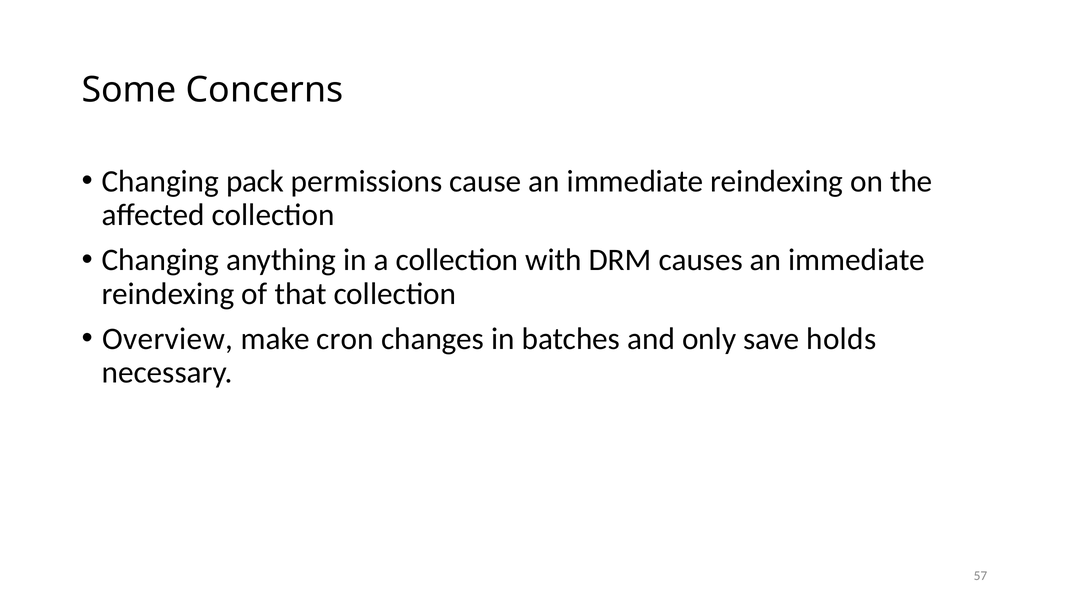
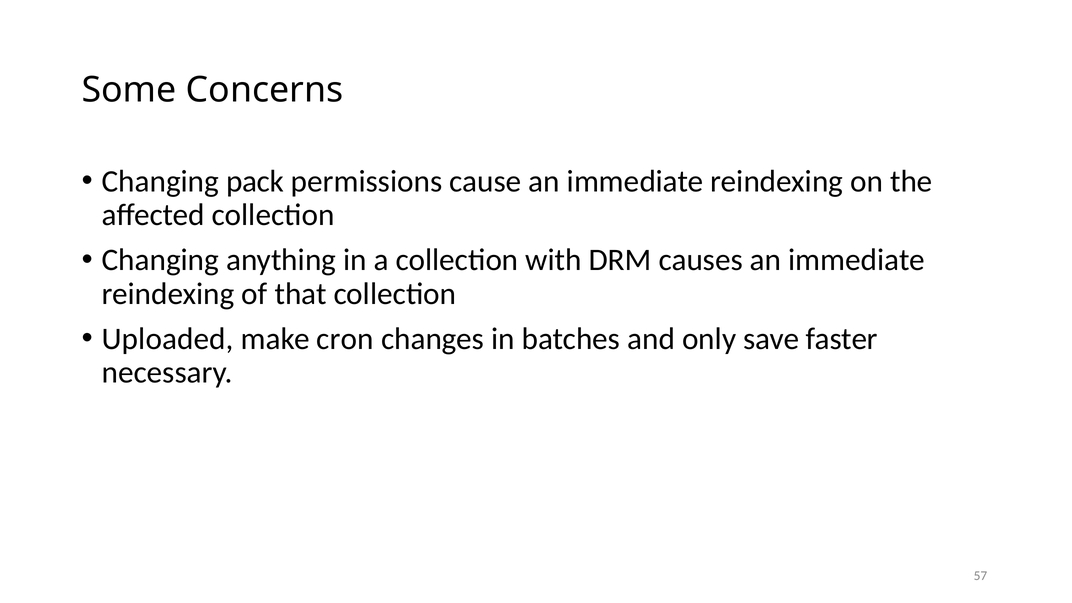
Overview: Overview -> Uploaded
holds: holds -> faster
